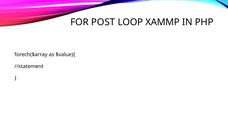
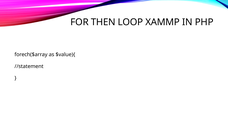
POST: POST -> THEN
